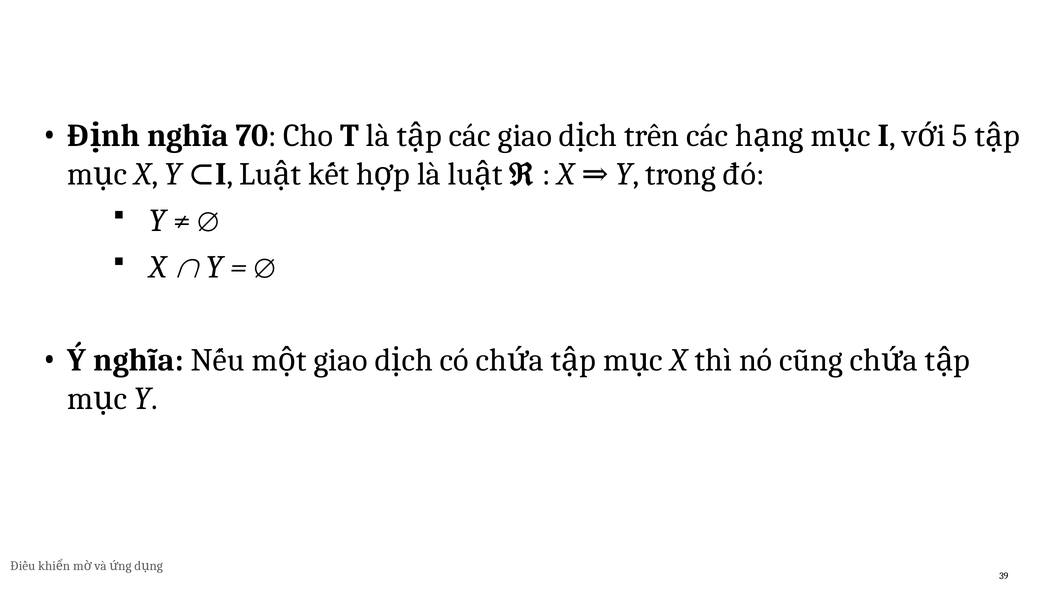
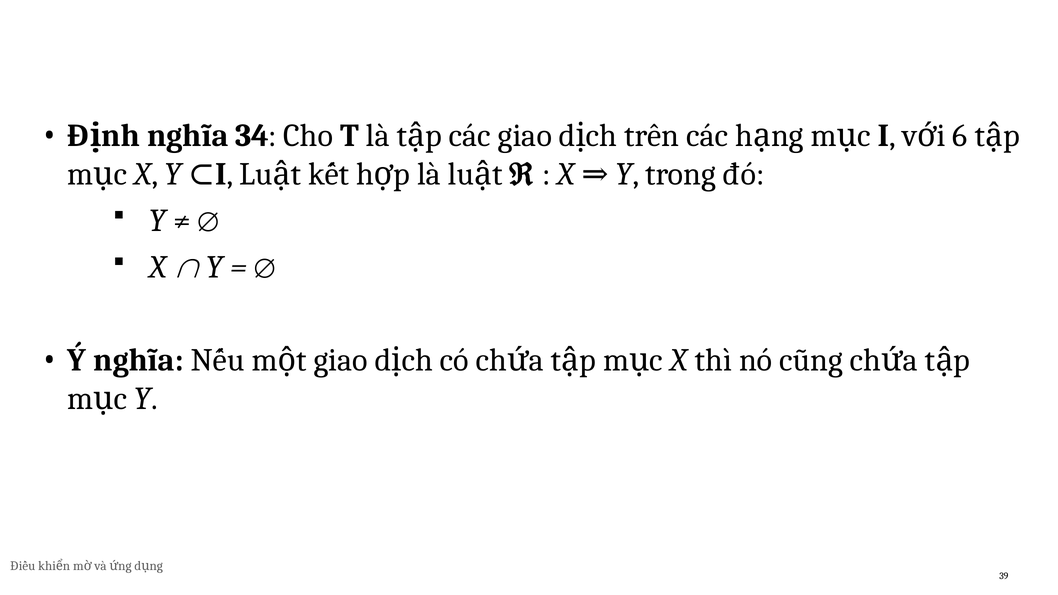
70: 70 -> 34
5: 5 -> 6
